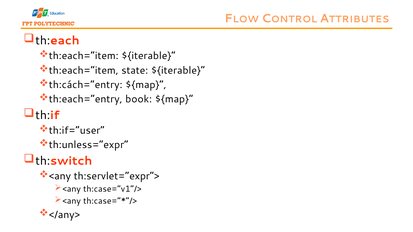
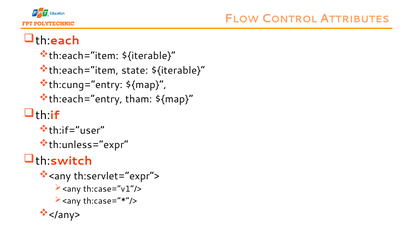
th:cách=“entry: th:cách=“entry -> th:cung=“entry
book: book -> tham
